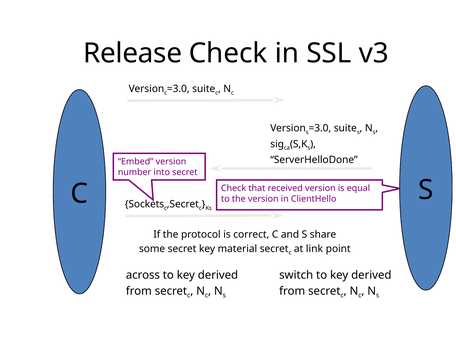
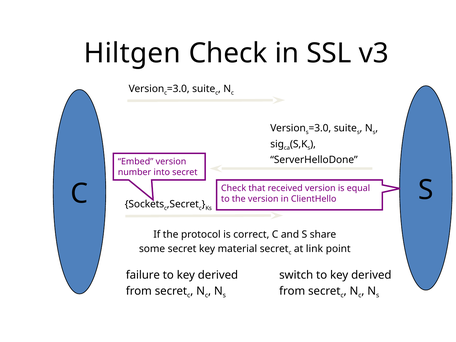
Release: Release -> Hiltgen
across: across -> failure
